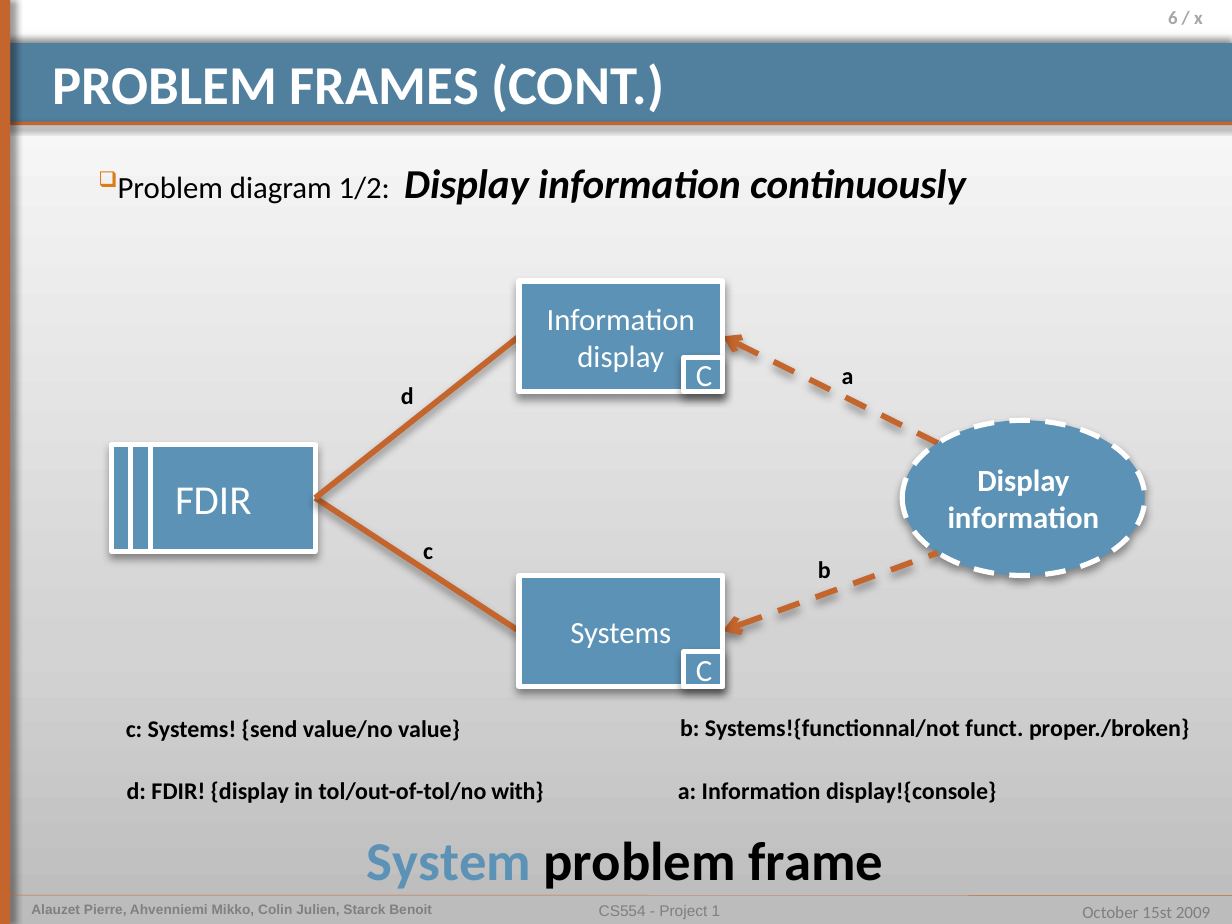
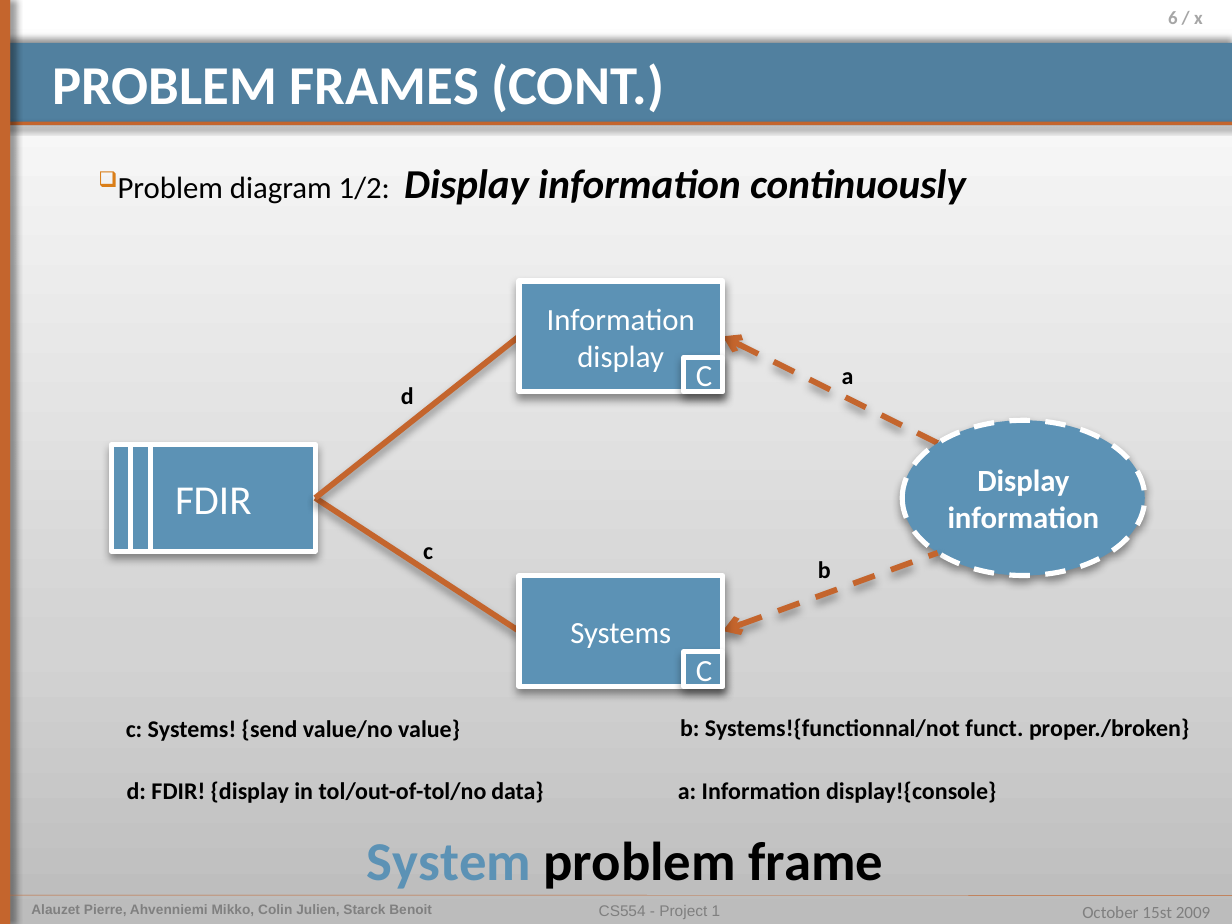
with: with -> data
